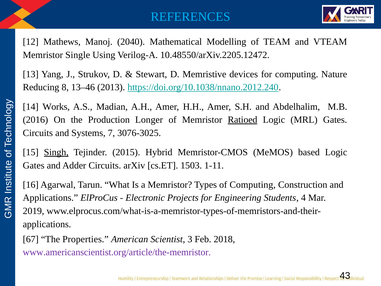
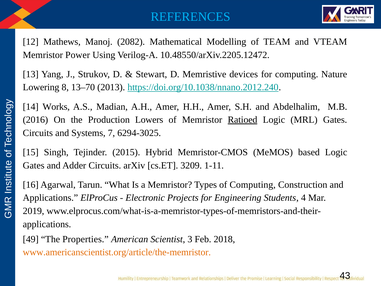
2040: 2040 -> 2082
Single: Single -> Power
Reducing: Reducing -> Lowering
13–46: 13–46 -> 13–70
Longer: Longer -> Lowers
3076-3025: 3076-3025 -> 6294-3025
Singh underline: present -> none
1503: 1503 -> 3209
67: 67 -> 49
www.americanscientist.org/article/the-memristor colour: purple -> orange
